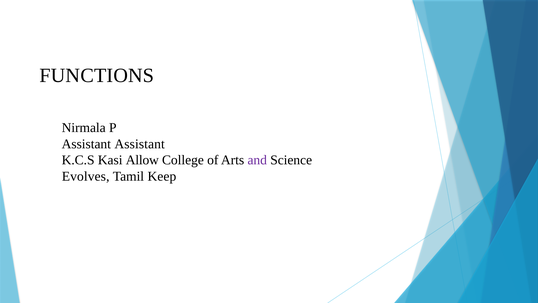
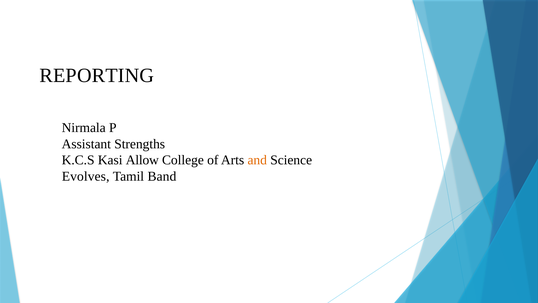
FUNCTIONS: FUNCTIONS -> REPORTING
Assistant Assistant: Assistant -> Strengths
and colour: purple -> orange
Keep: Keep -> Band
